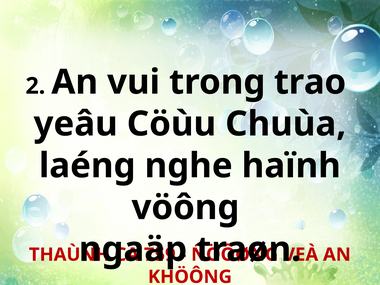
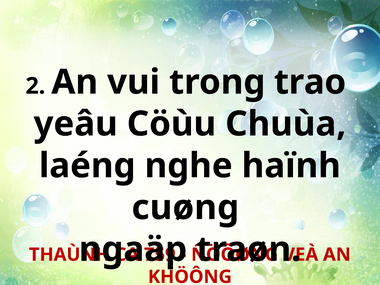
vöông: vöông -> cuøng
